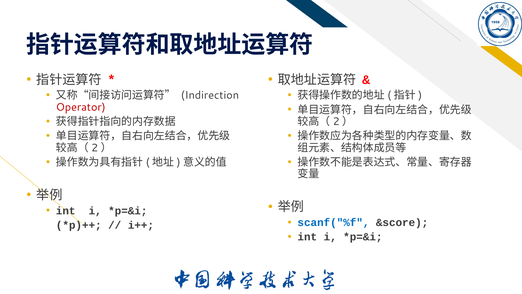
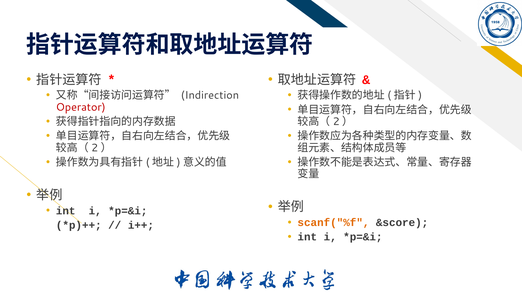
scanf("%f colour: blue -> orange
